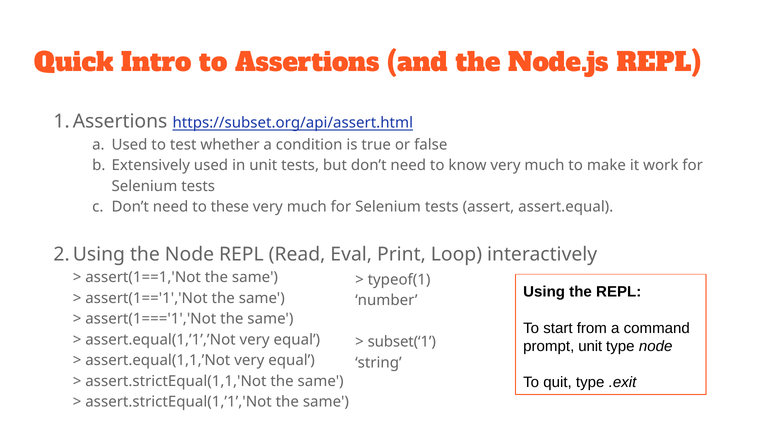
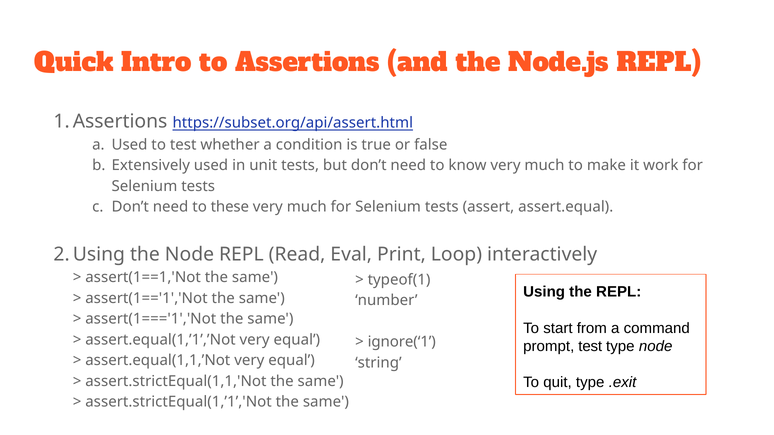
subset(‘1: subset(‘1 -> ignore(‘1
prompt unit: unit -> test
